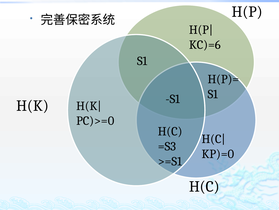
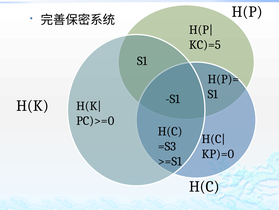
KC)=6: KC)=6 -> KC)=5
